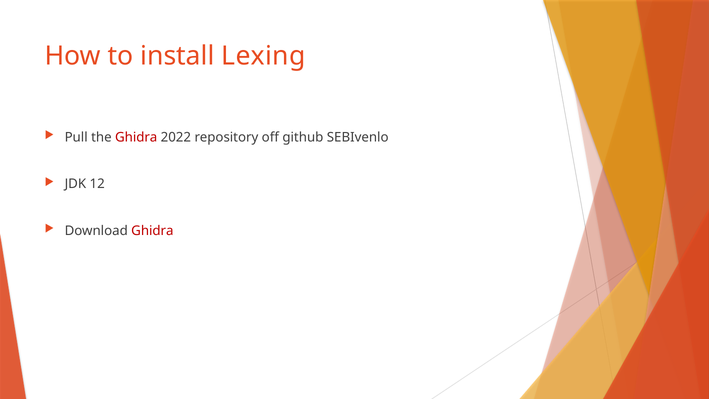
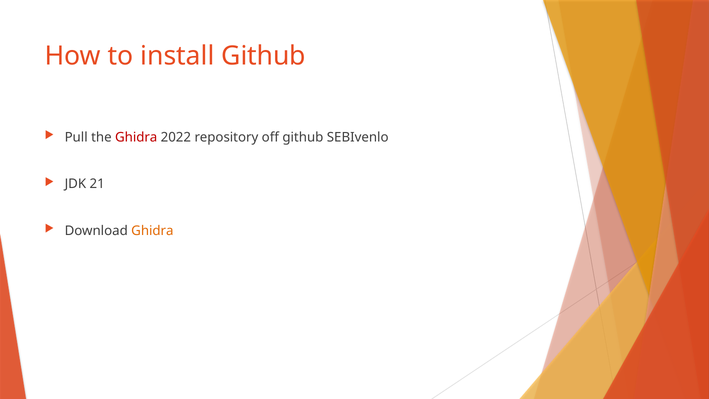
install Lexing: Lexing -> Github
12: 12 -> 21
Ghidra at (152, 231) colour: red -> orange
